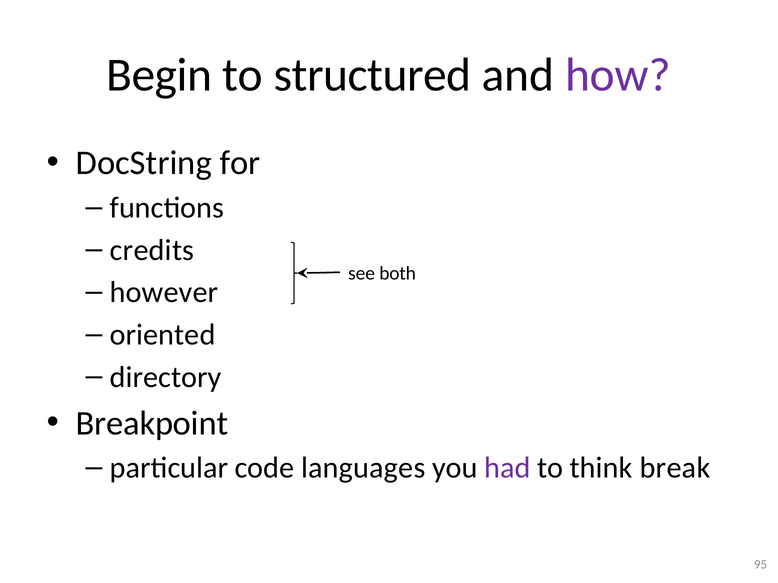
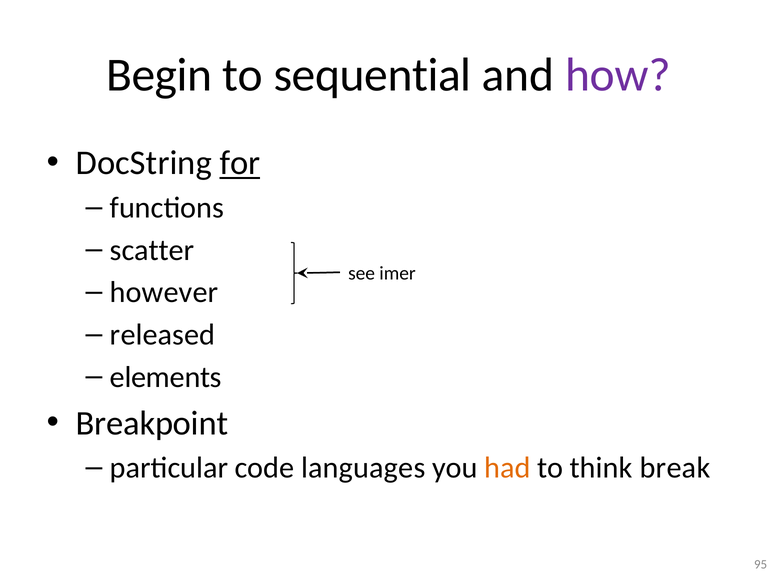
structured: structured -> sequential
for underline: none -> present
credits: credits -> scatter
both: both -> imer
oriented: oriented -> released
directory: directory -> elements
had colour: purple -> orange
